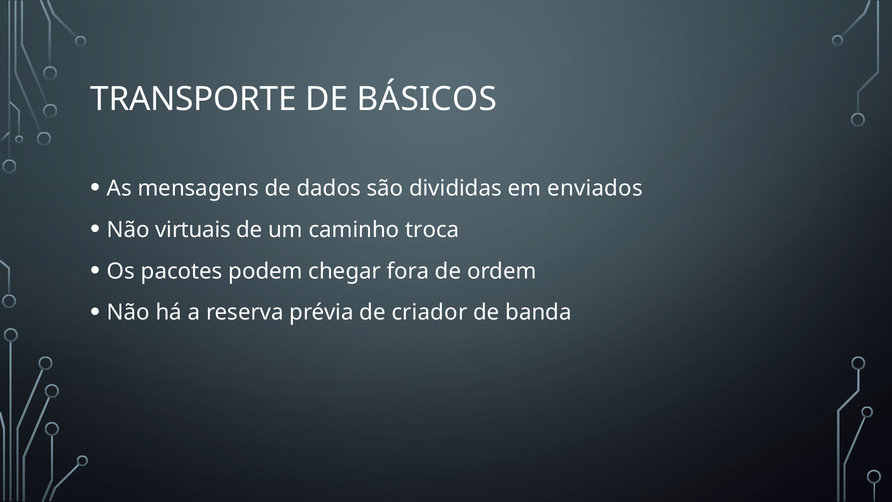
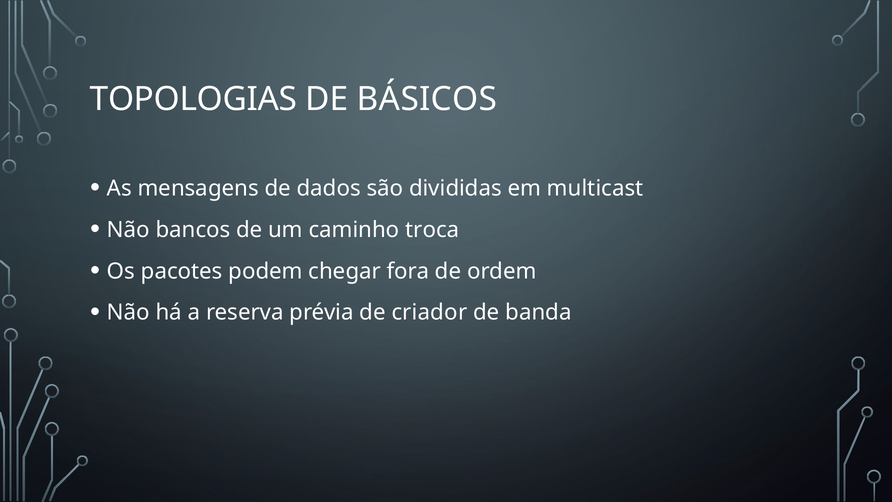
TRANSPORTE: TRANSPORTE -> TOPOLOGIAS
enviados: enviados -> multicast
virtuais: virtuais -> bancos
